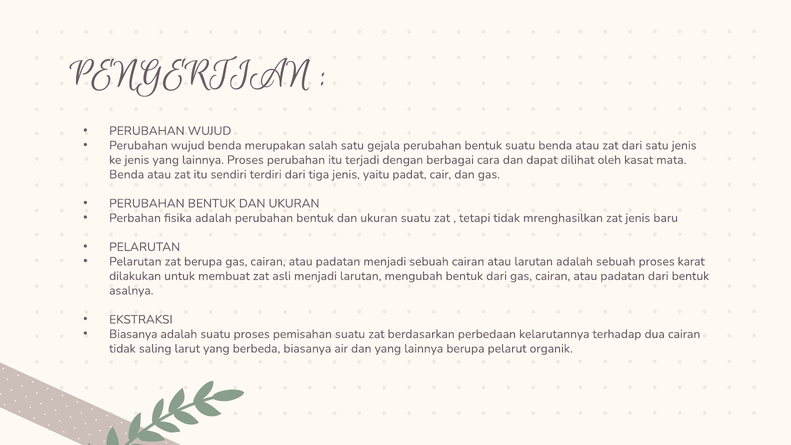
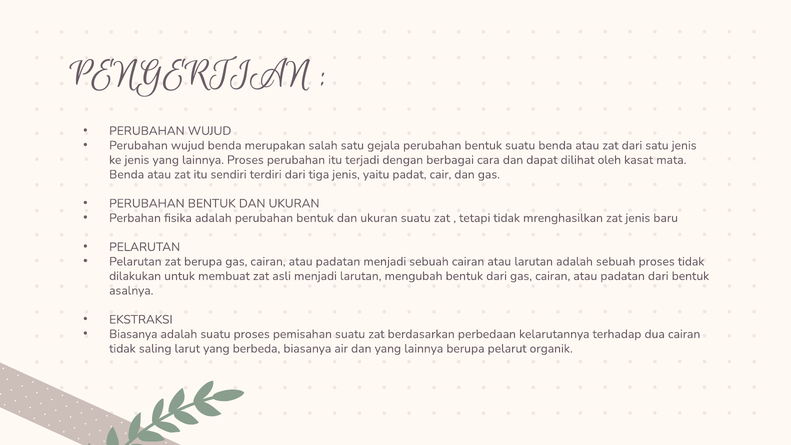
proses karat: karat -> tidak
